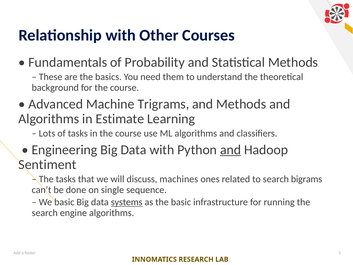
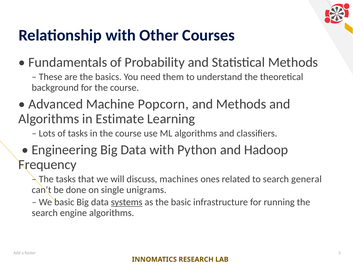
Trigrams: Trigrams -> Popcorn
and at (231, 150) underline: present -> none
Sentiment: Sentiment -> Frequency
bigrams: bigrams -> general
sequence: sequence -> unigrams
